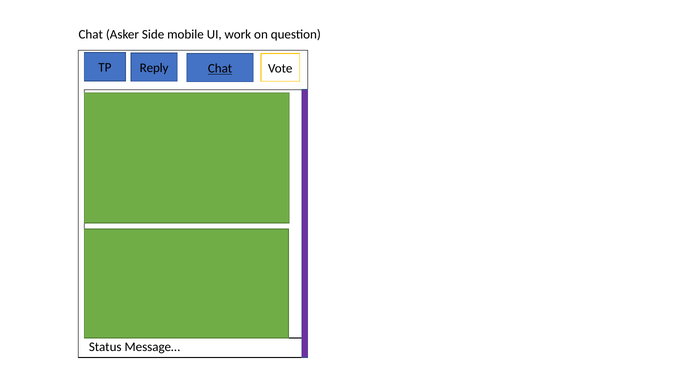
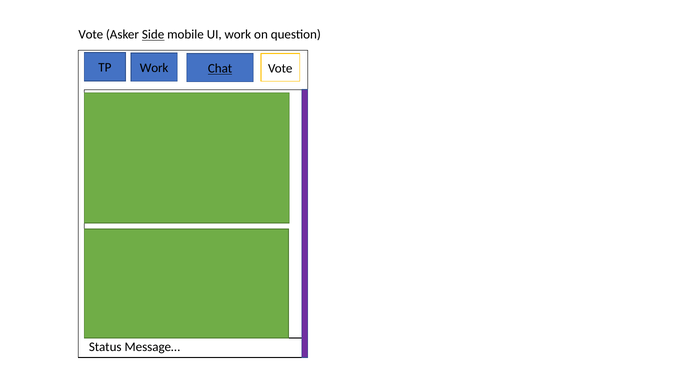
Chat at (91, 35): Chat -> Vote
Side underline: none -> present
Reply at (154, 68): Reply -> Work
